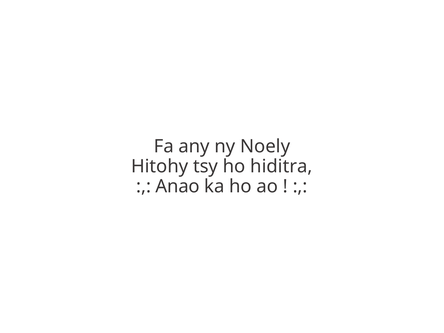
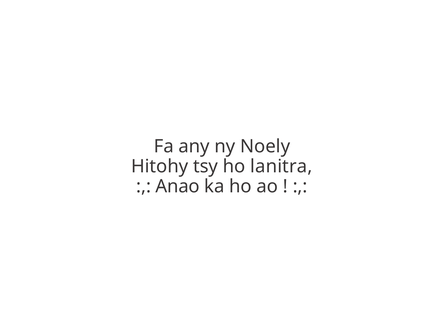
hiditra: hiditra -> lanitra
